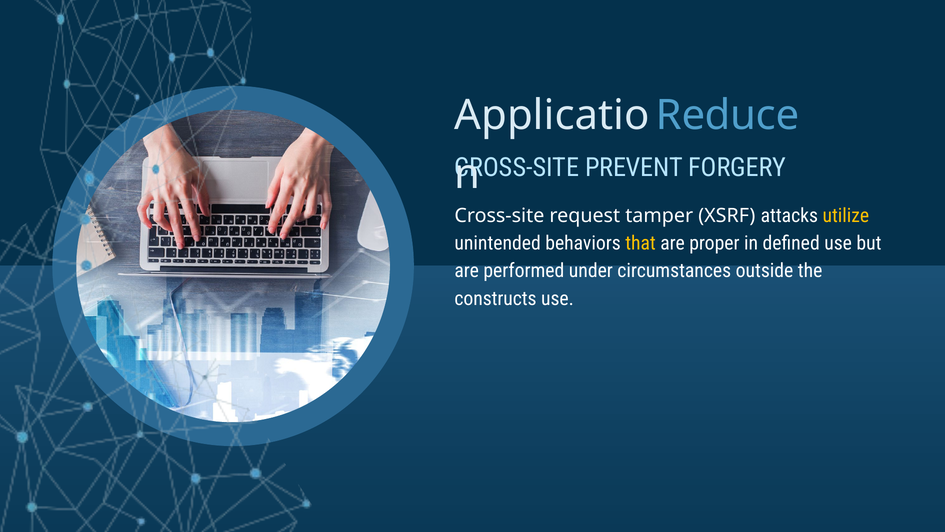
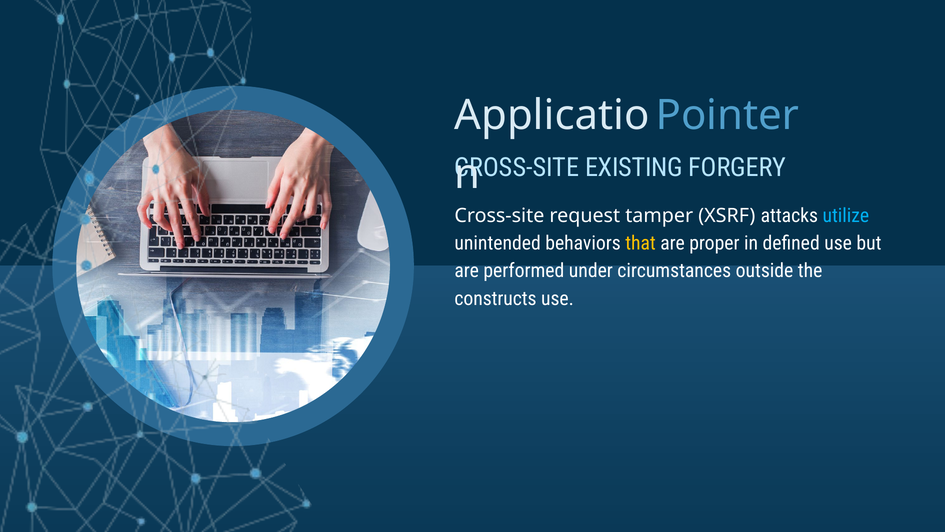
Reduce: Reduce -> Pointer
PREVENT: PREVENT -> EXISTING
utilize colour: yellow -> light blue
